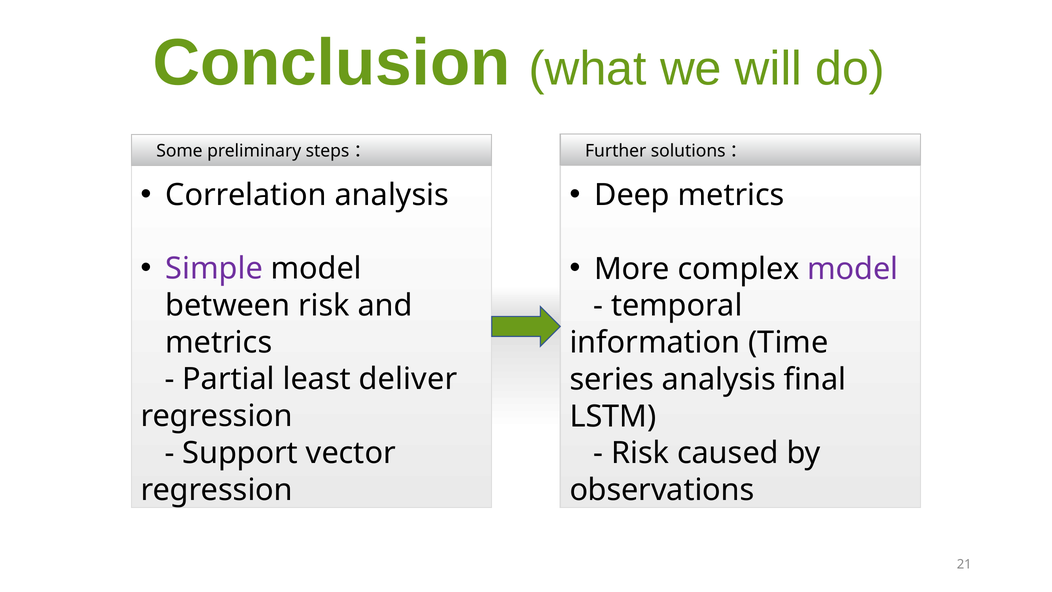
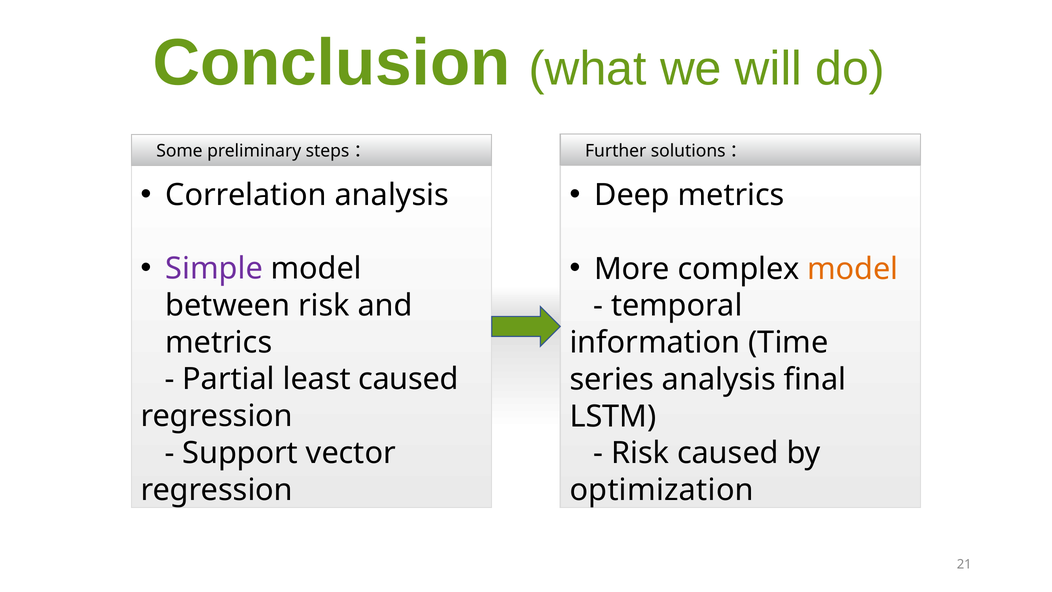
model at (853, 269) colour: purple -> orange
least deliver: deliver -> caused
observations: observations -> optimization
